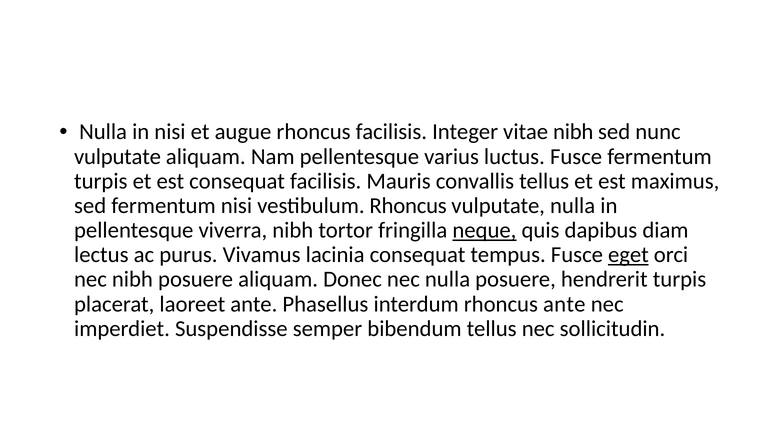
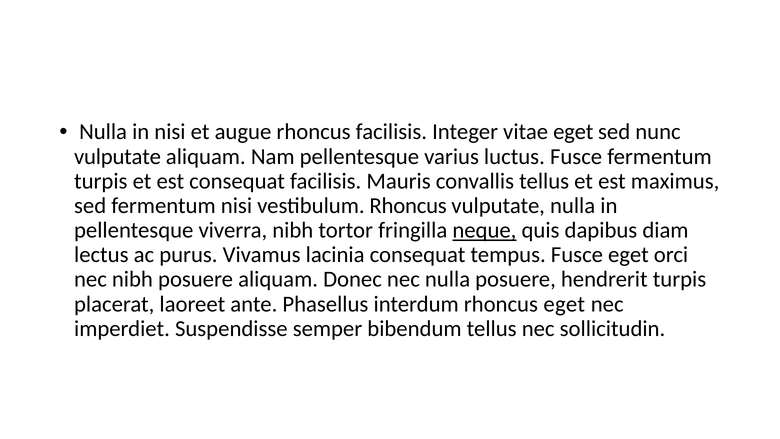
vitae nibh: nibh -> eget
eget at (628, 255) underline: present -> none
rhoncus ante: ante -> eget
